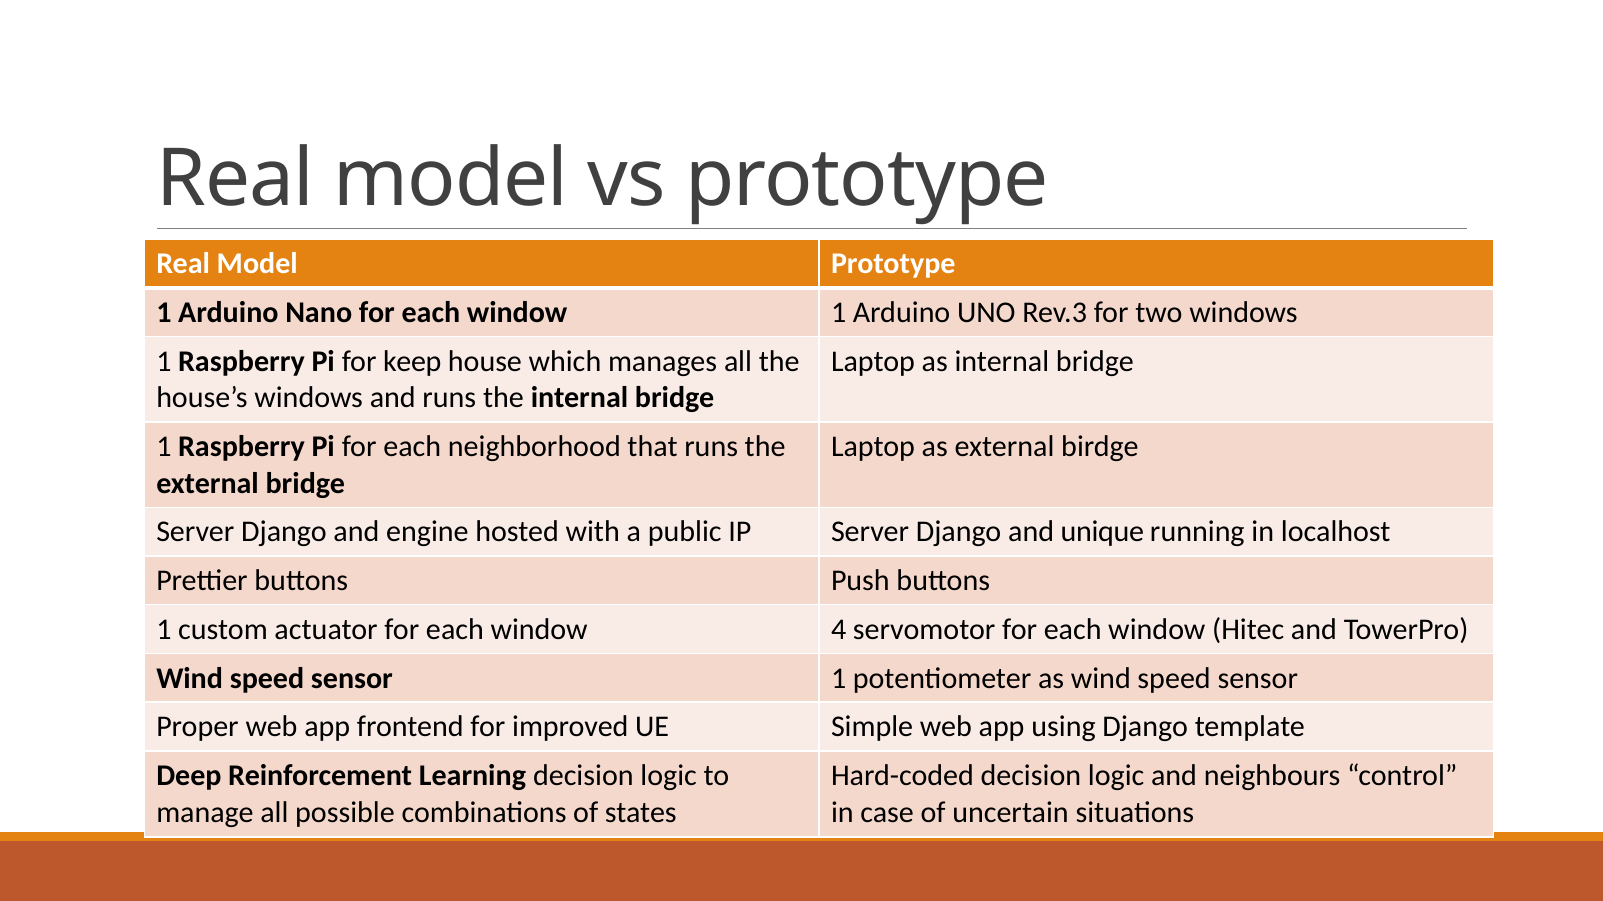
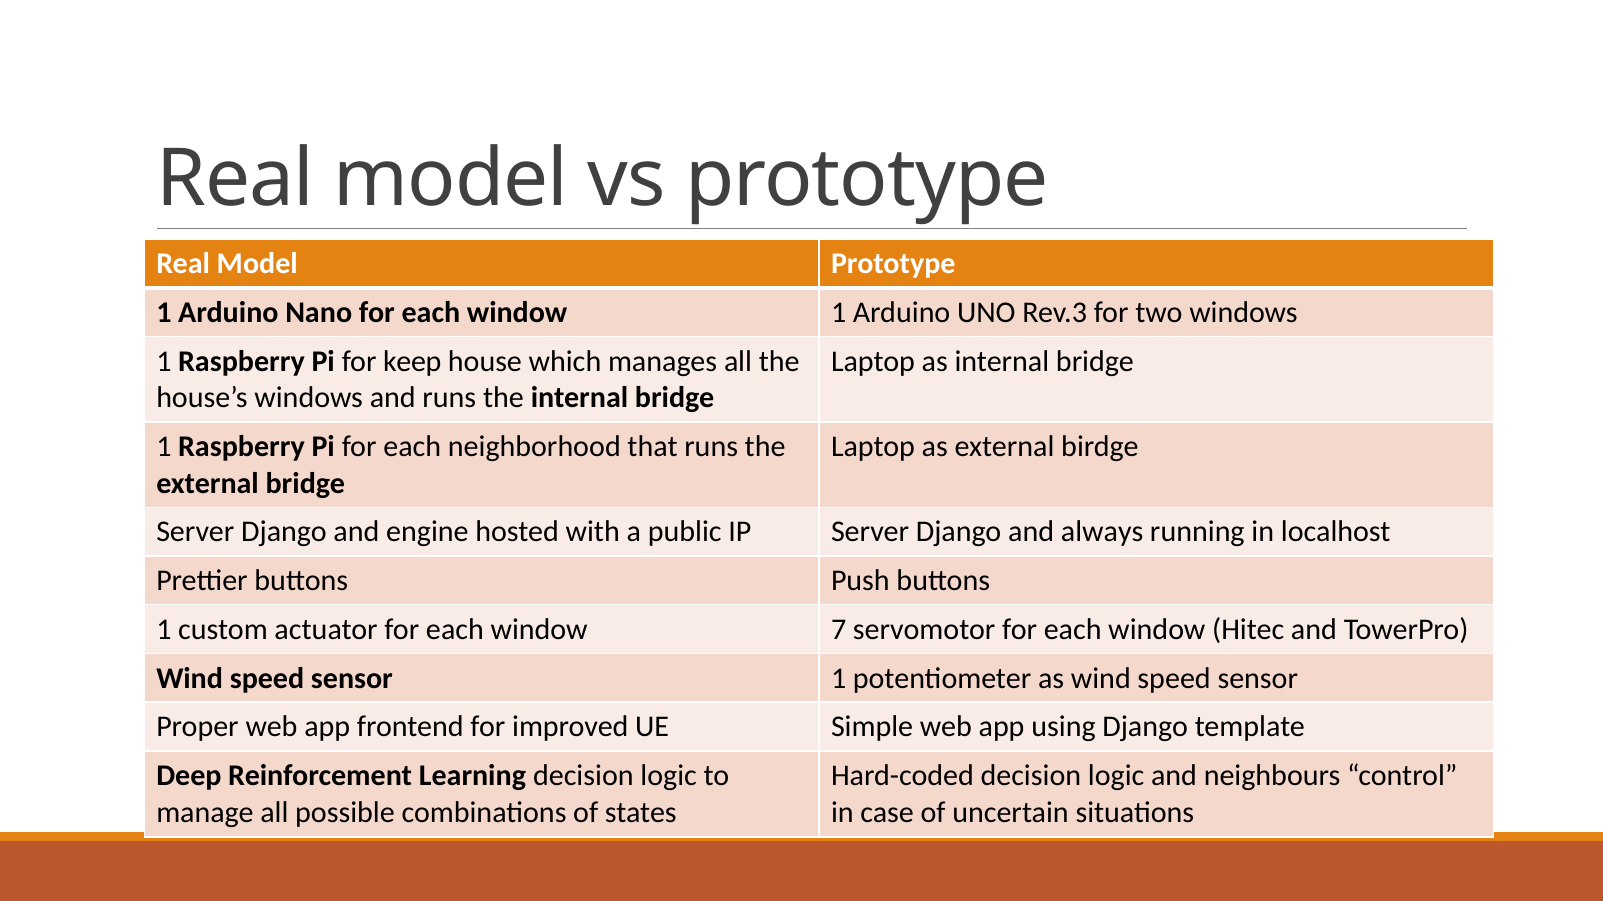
unique: unique -> always
4: 4 -> 7
